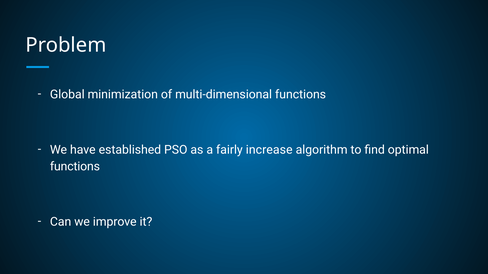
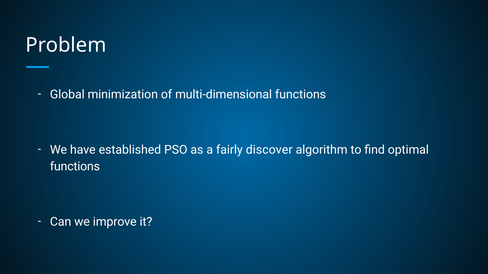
increase: increase -> discover
